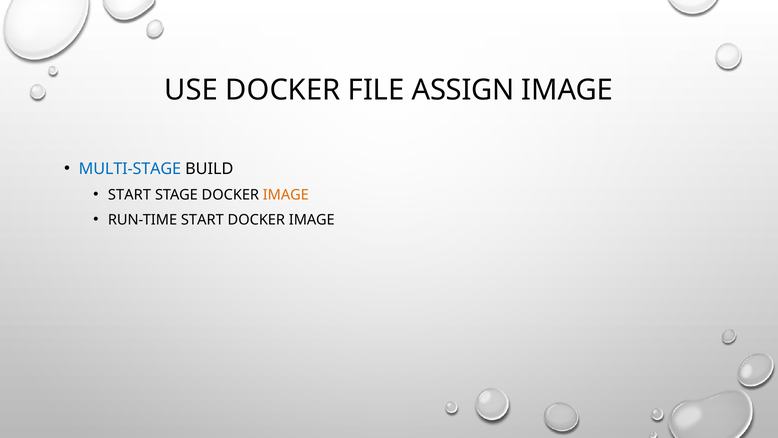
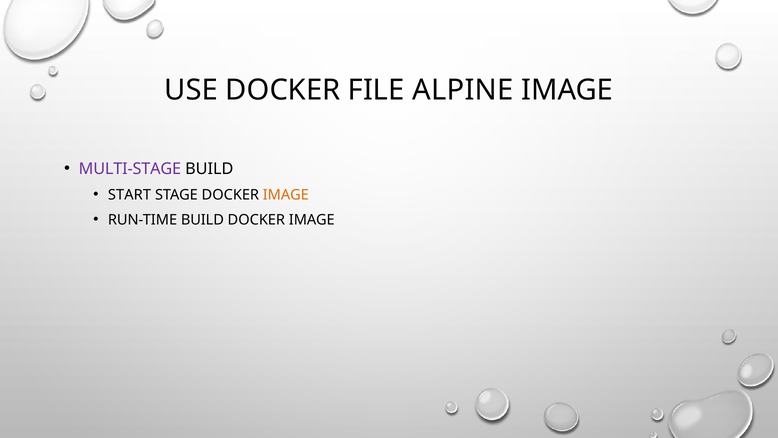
ASSIGN: ASSIGN -> ALPINE
MULTI-STAGE colour: blue -> purple
RUN-TIME START: START -> BUILD
